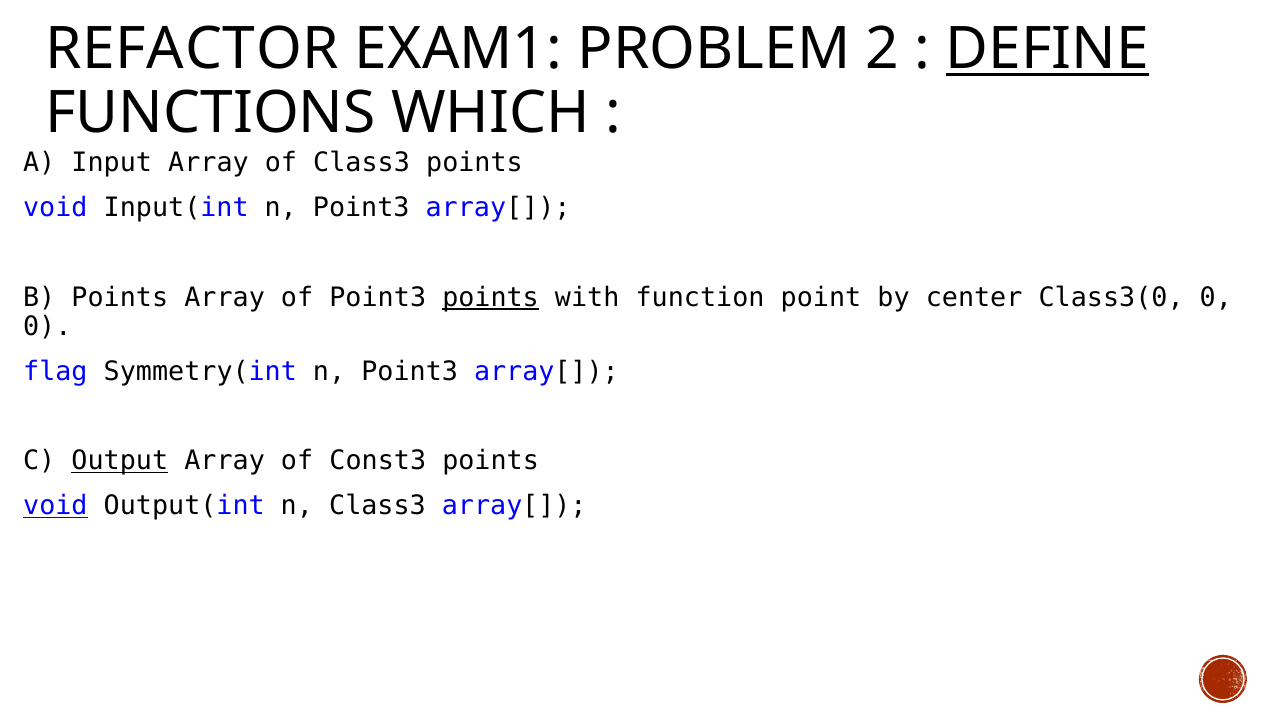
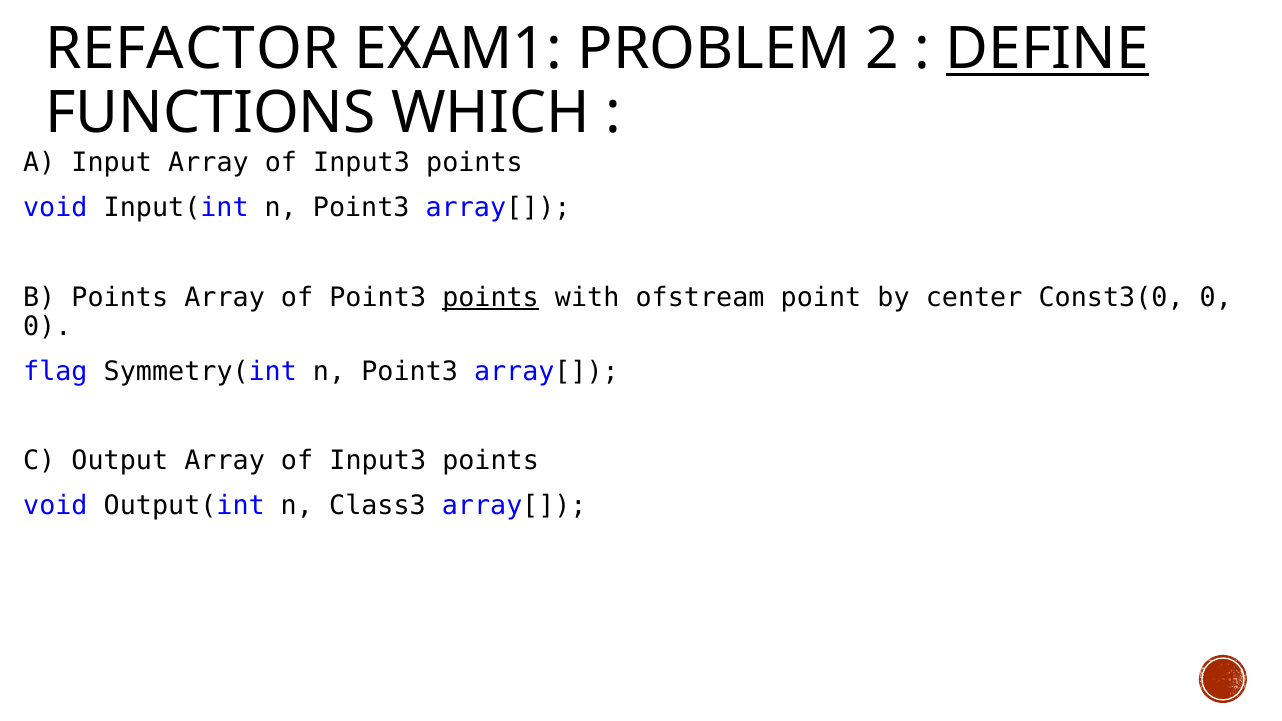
Input Array of Class3: Class3 -> Input3
function: function -> ofstream
Class3(0: Class3(0 -> Const3(0
Output underline: present -> none
Const3 at (378, 461): Const3 -> Input3
void at (55, 506) underline: present -> none
